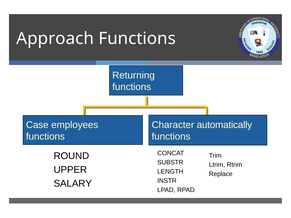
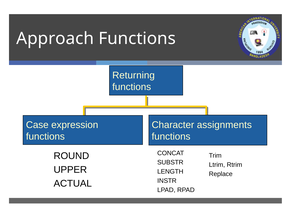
employees: employees -> expression
automatically: automatically -> assignments
SALARY: SALARY -> ACTUAL
